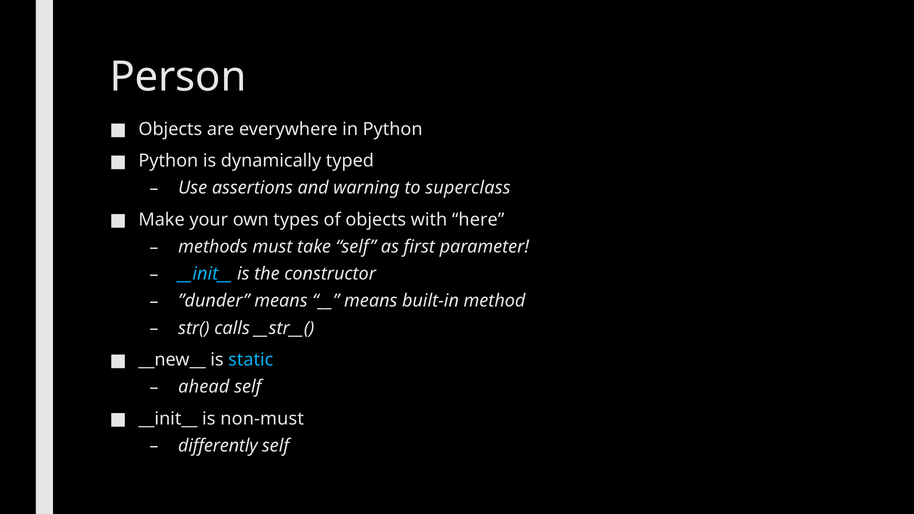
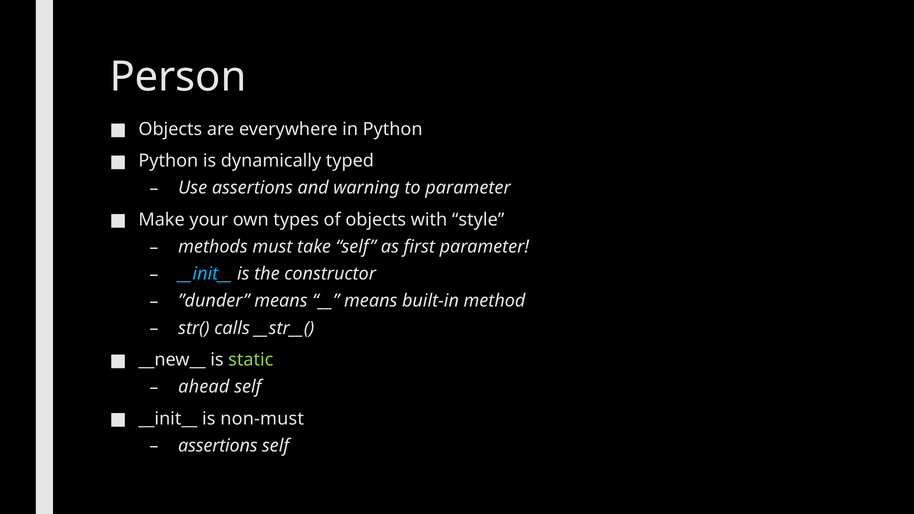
to superclass: superclass -> parameter
here: here -> style
static colour: light blue -> light green
differently at (218, 446): differently -> assertions
